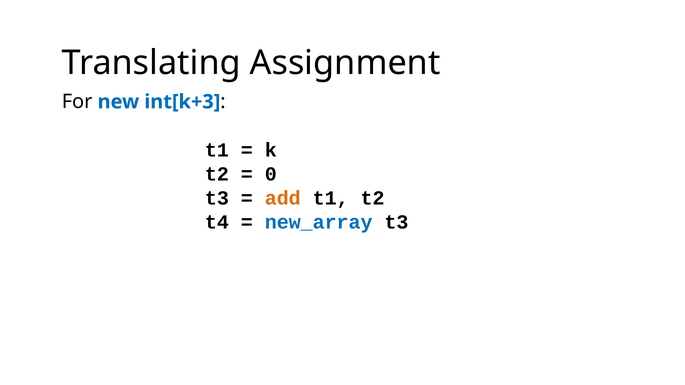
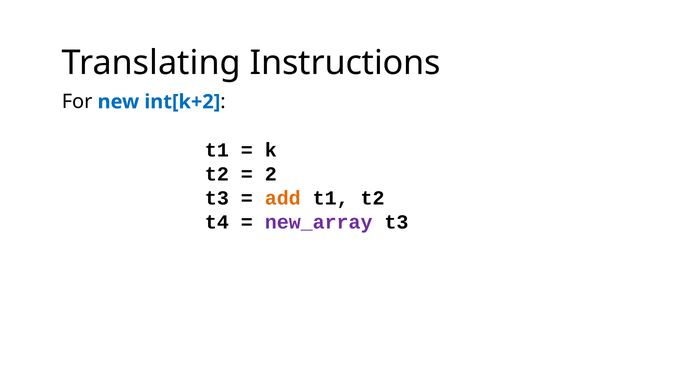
Assignment: Assignment -> Instructions
int[k+3: int[k+3 -> int[k+2
0: 0 -> 2
new_array colour: blue -> purple
